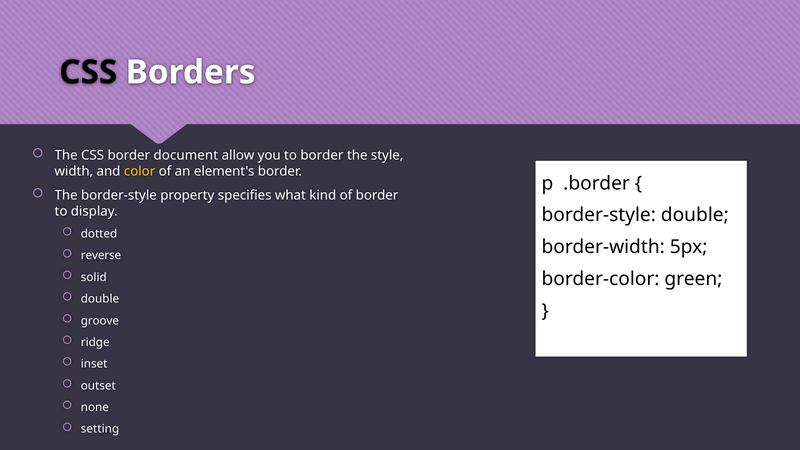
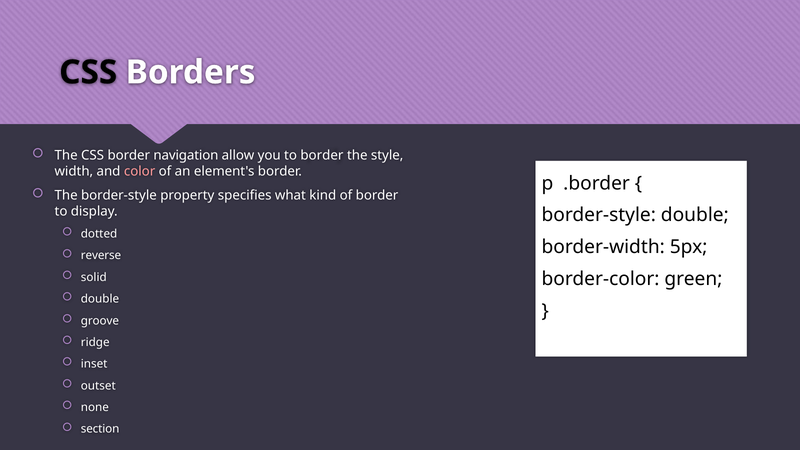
document: document -> navigation
color colour: yellow -> pink
setting: setting -> section
